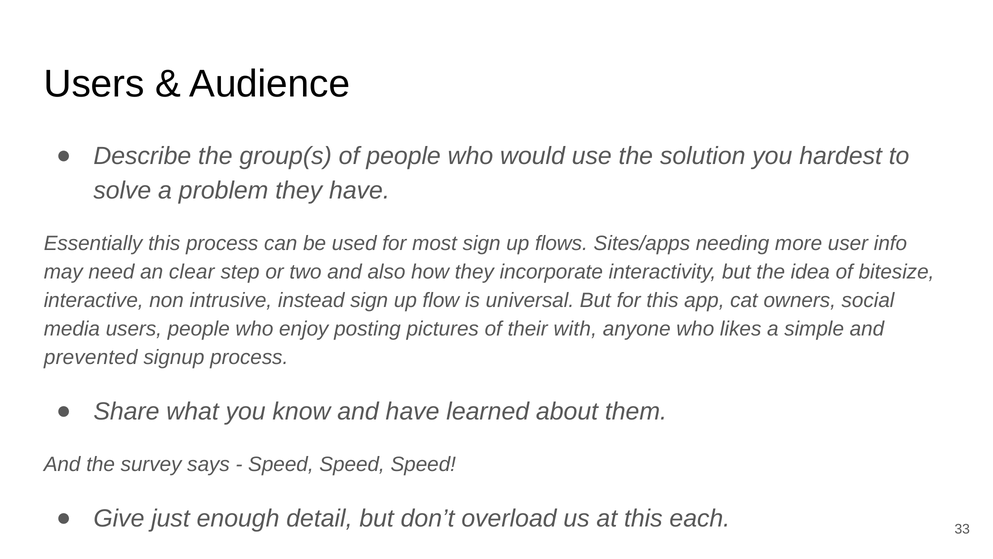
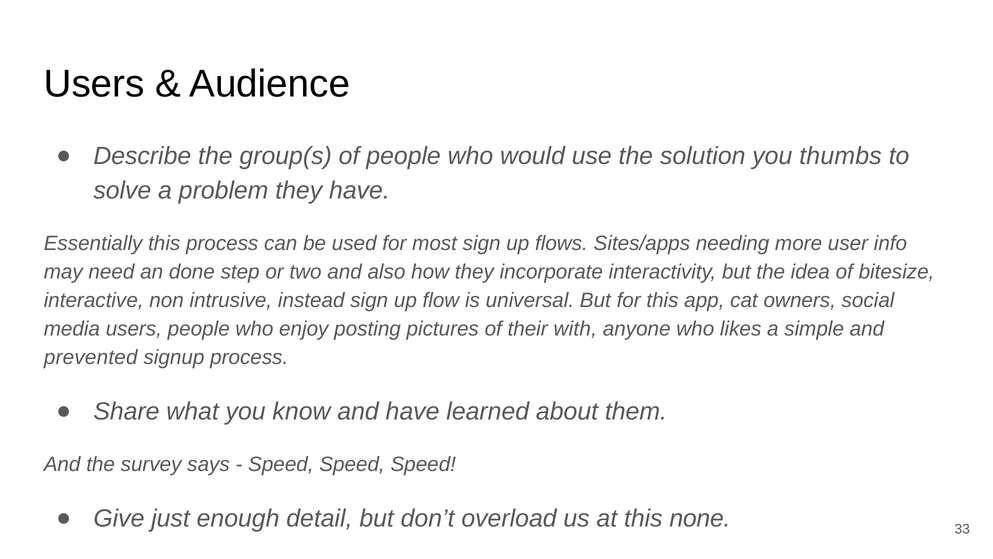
hardest: hardest -> thumbs
clear: clear -> done
each: each -> none
